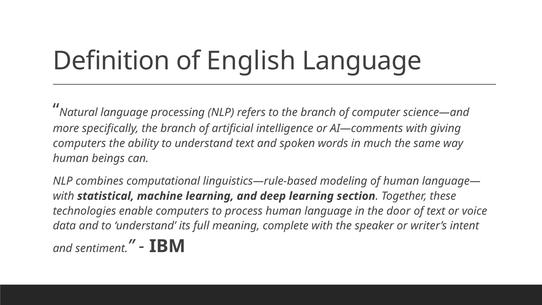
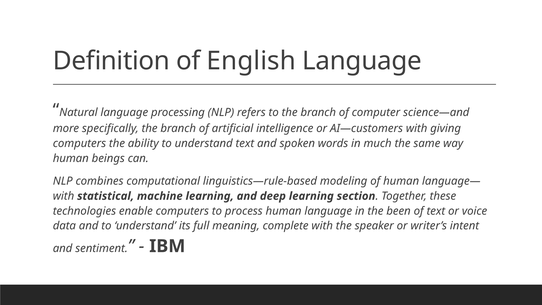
AI—comments: AI—comments -> AI—customers
door: door -> been
